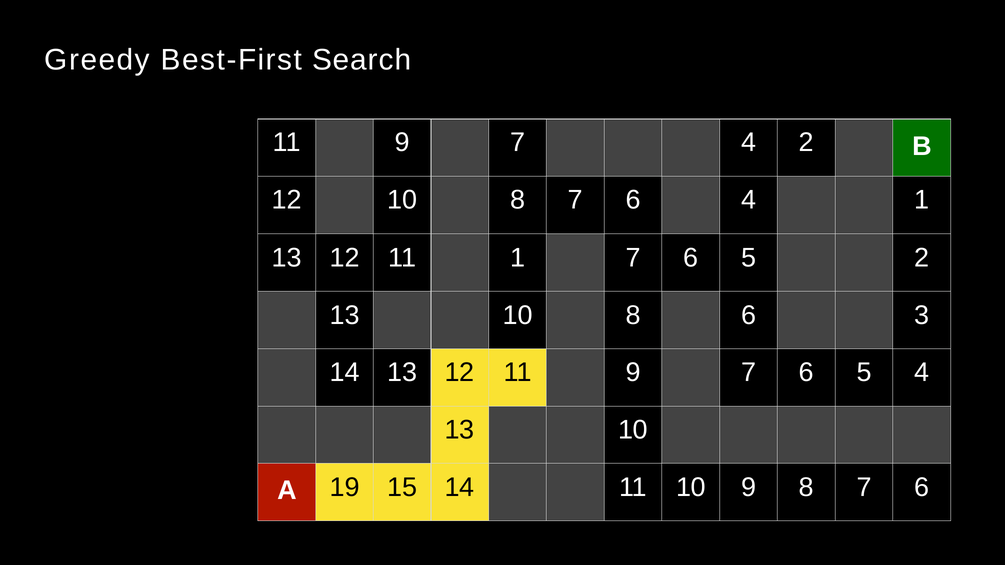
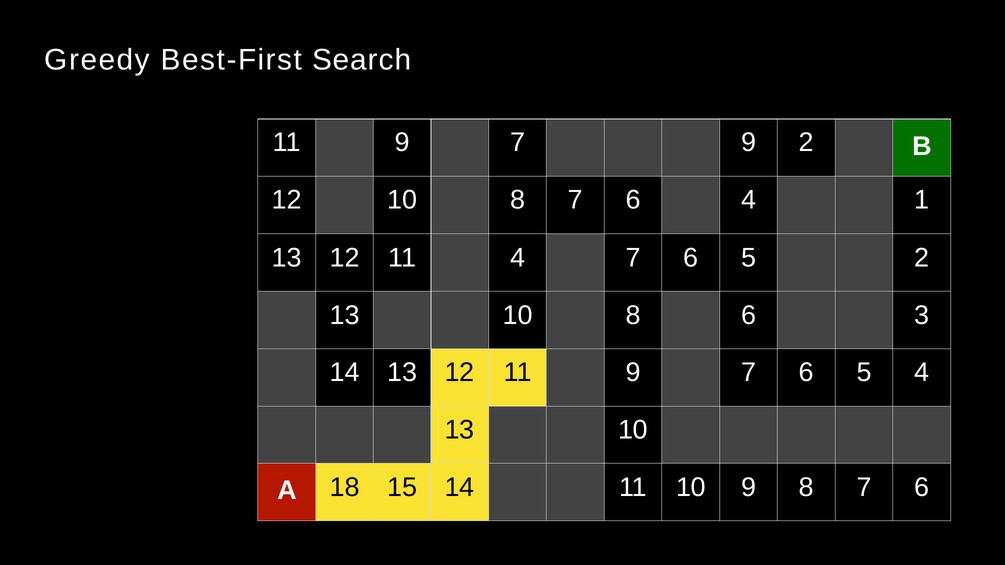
7 4: 4 -> 9
11 1: 1 -> 4
19: 19 -> 18
